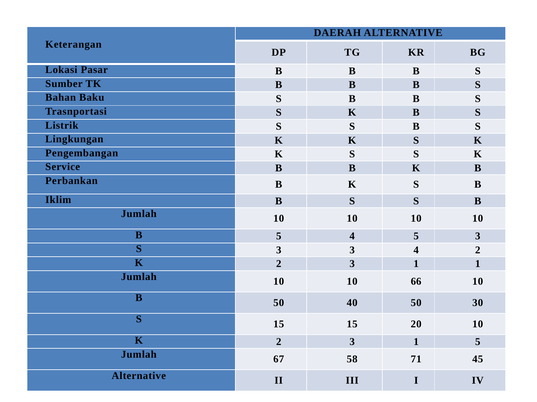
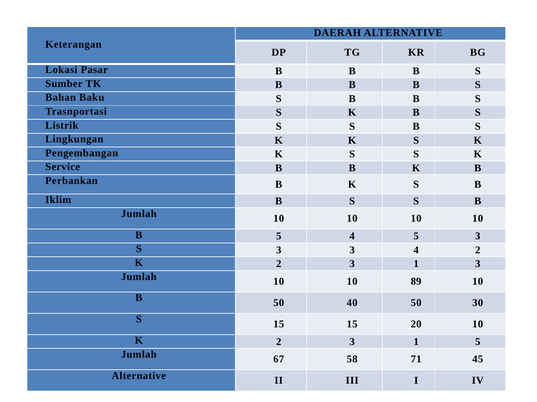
1 1: 1 -> 3
66: 66 -> 89
